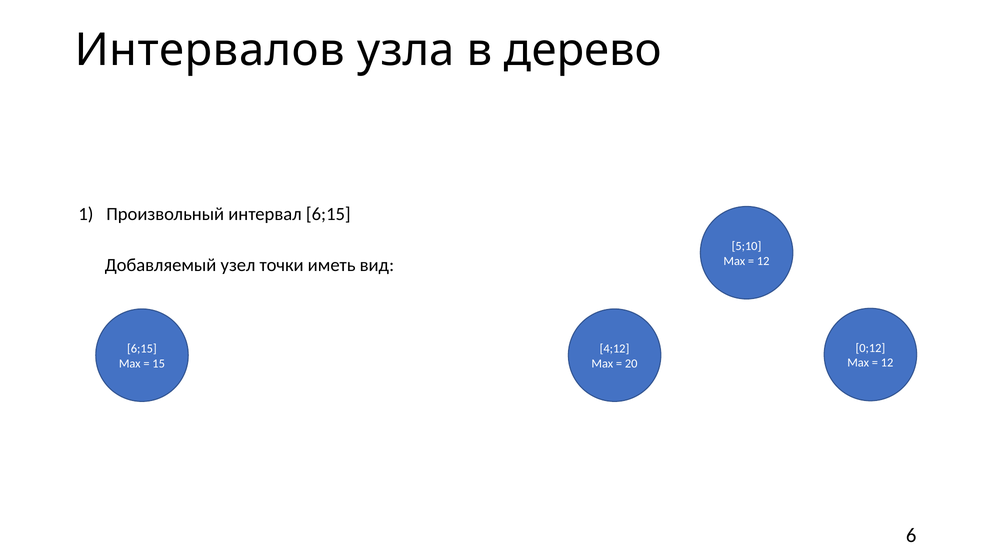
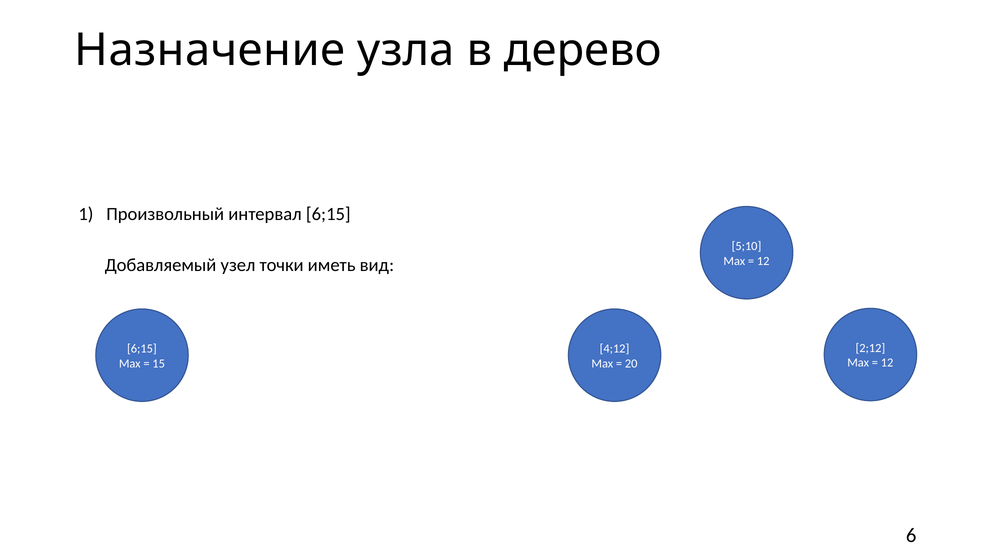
Интервалов: Интервалов -> Назначение
0;12: 0;12 -> 2;12
